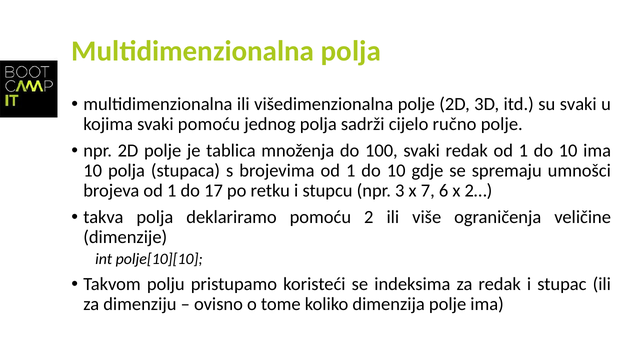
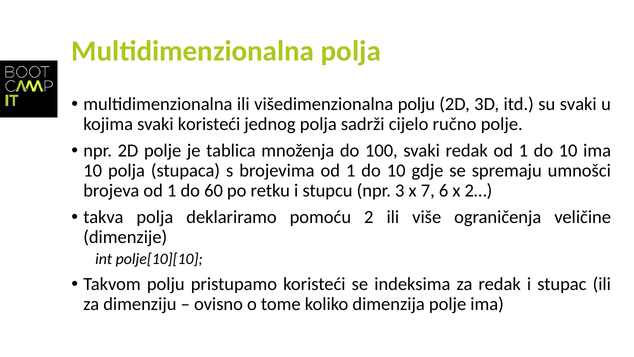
višedimenzionalna polje: polje -> polju
svaki pomoću: pomoću -> koristeći
17: 17 -> 60
